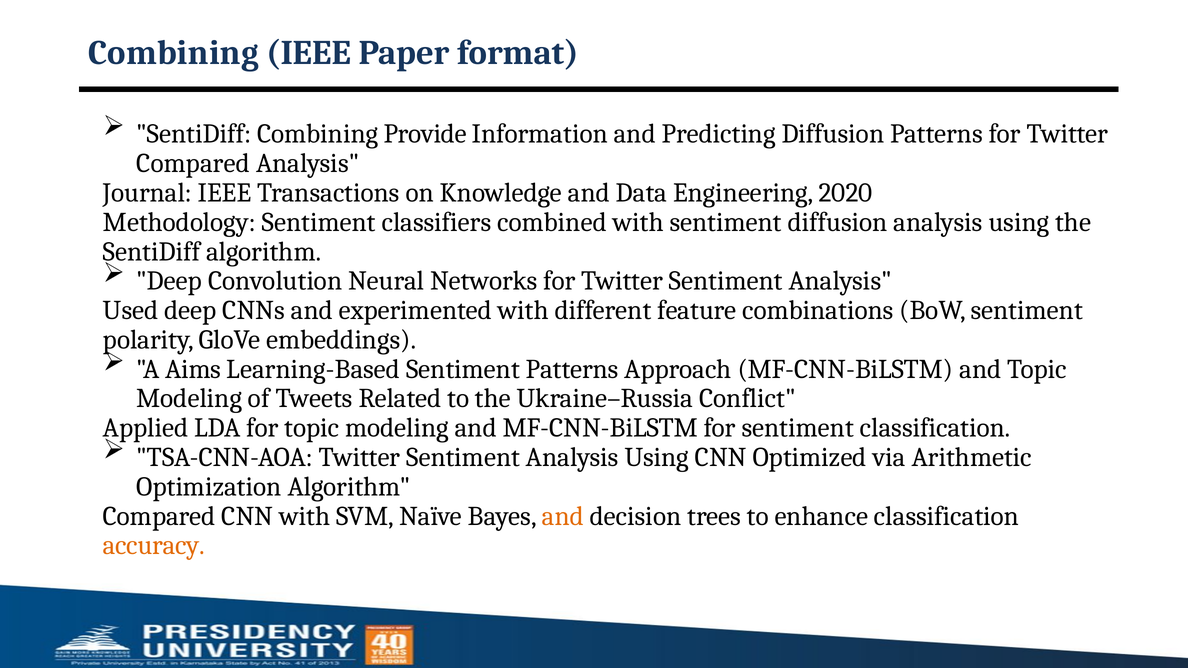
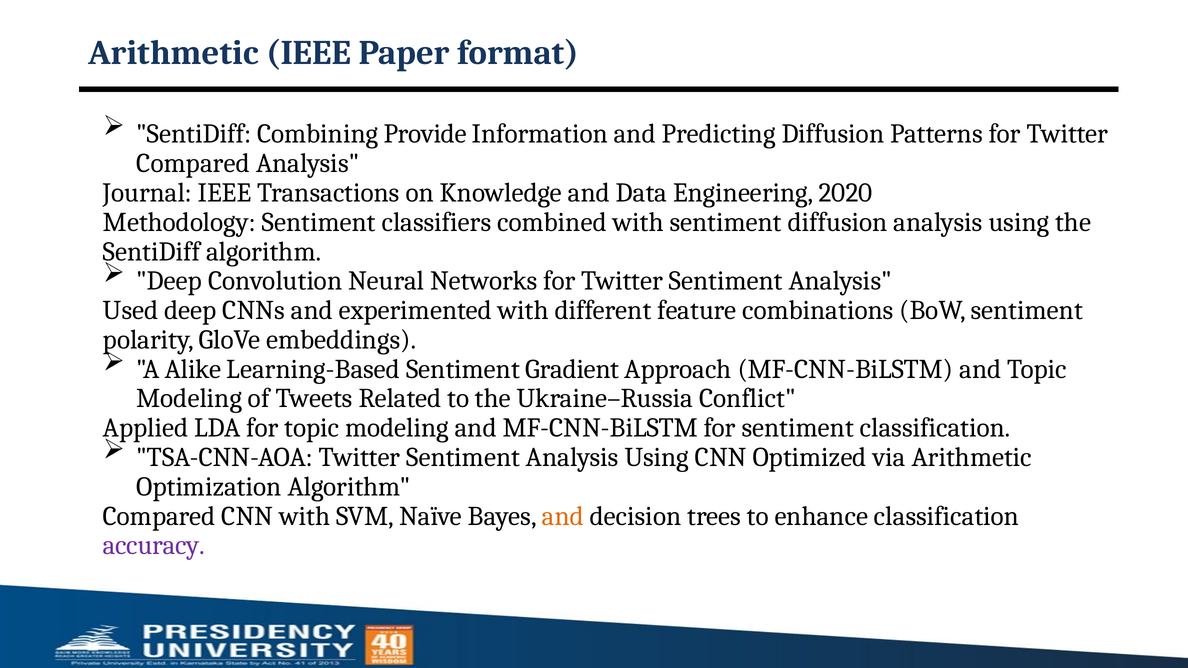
Combining at (173, 53): Combining -> Arithmetic
Aims: Aims -> Alike
Sentiment Patterns: Patterns -> Gradient
accuracy colour: orange -> purple
